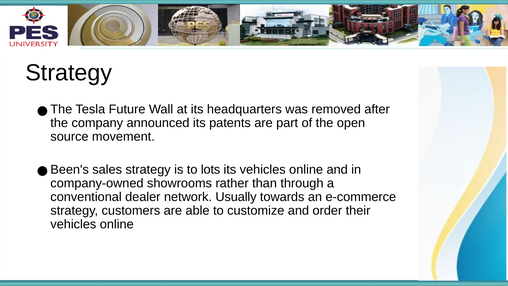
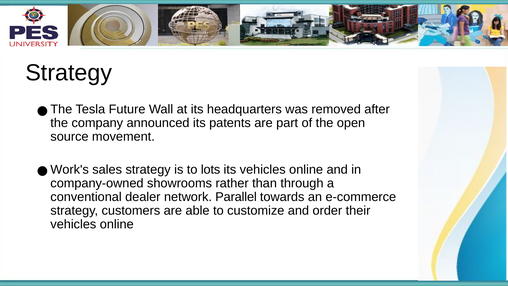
Been's: Been's -> Work's
Usually: Usually -> Parallel
